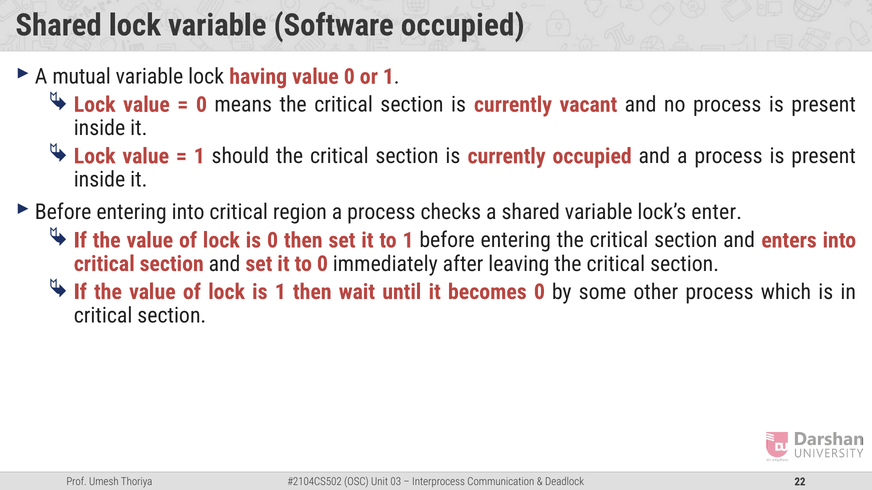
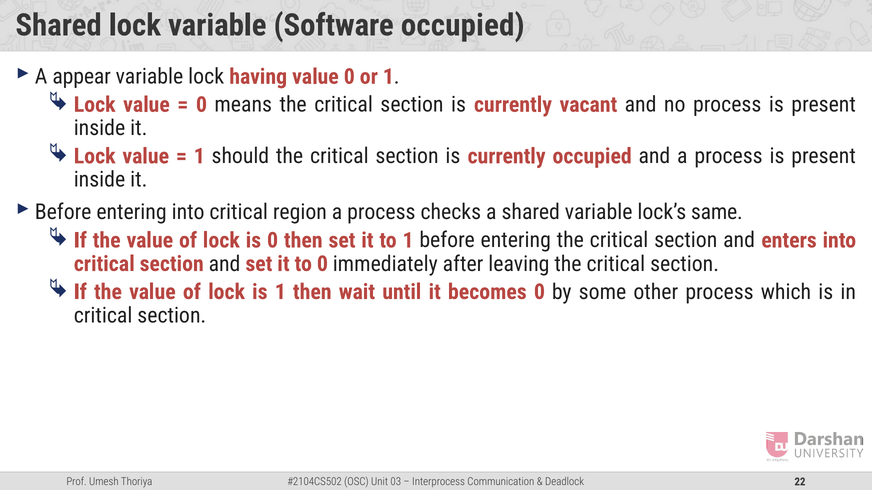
mutual: mutual -> appear
enter: enter -> same
